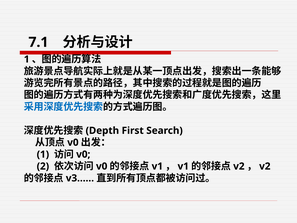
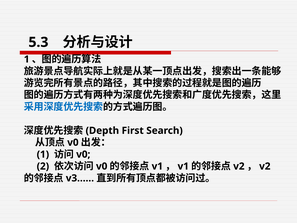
7.1: 7.1 -> 5.3
